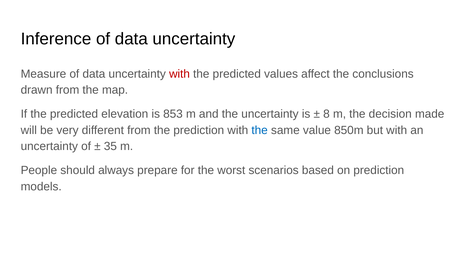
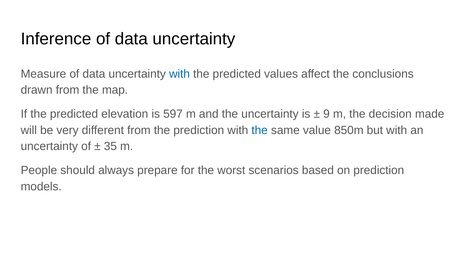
with at (180, 74) colour: red -> blue
853: 853 -> 597
8: 8 -> 9
